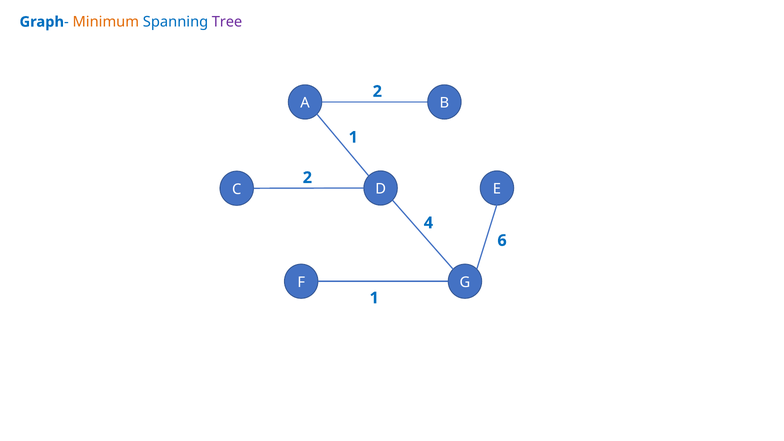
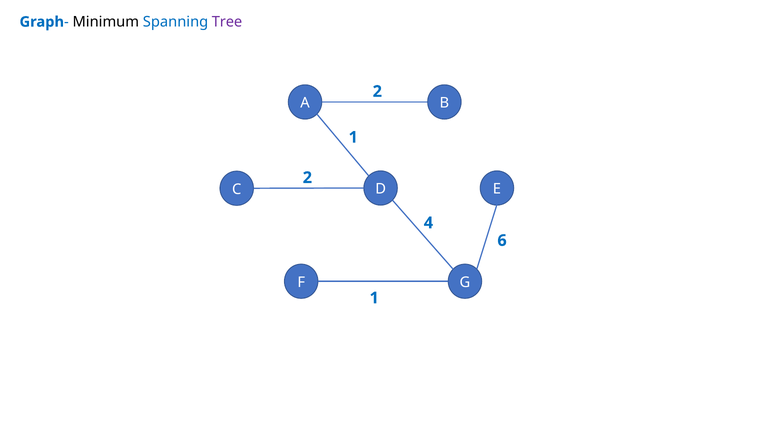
Minimum colour: orange -> black
